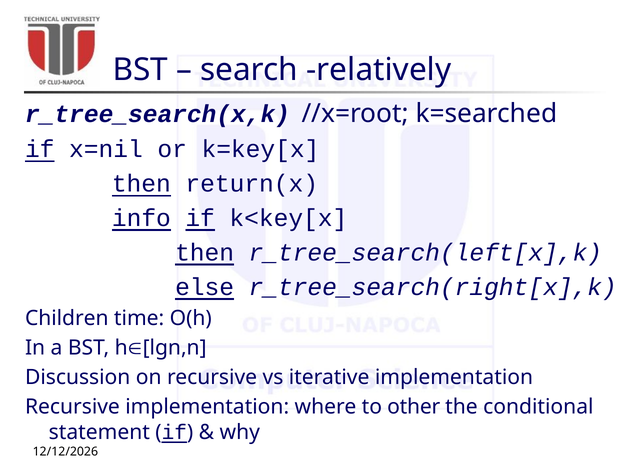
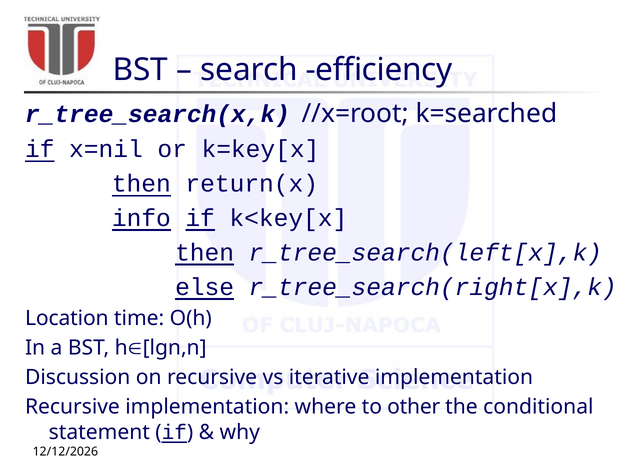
relatively: relatively -> efficiency
Children: Children -> Location
